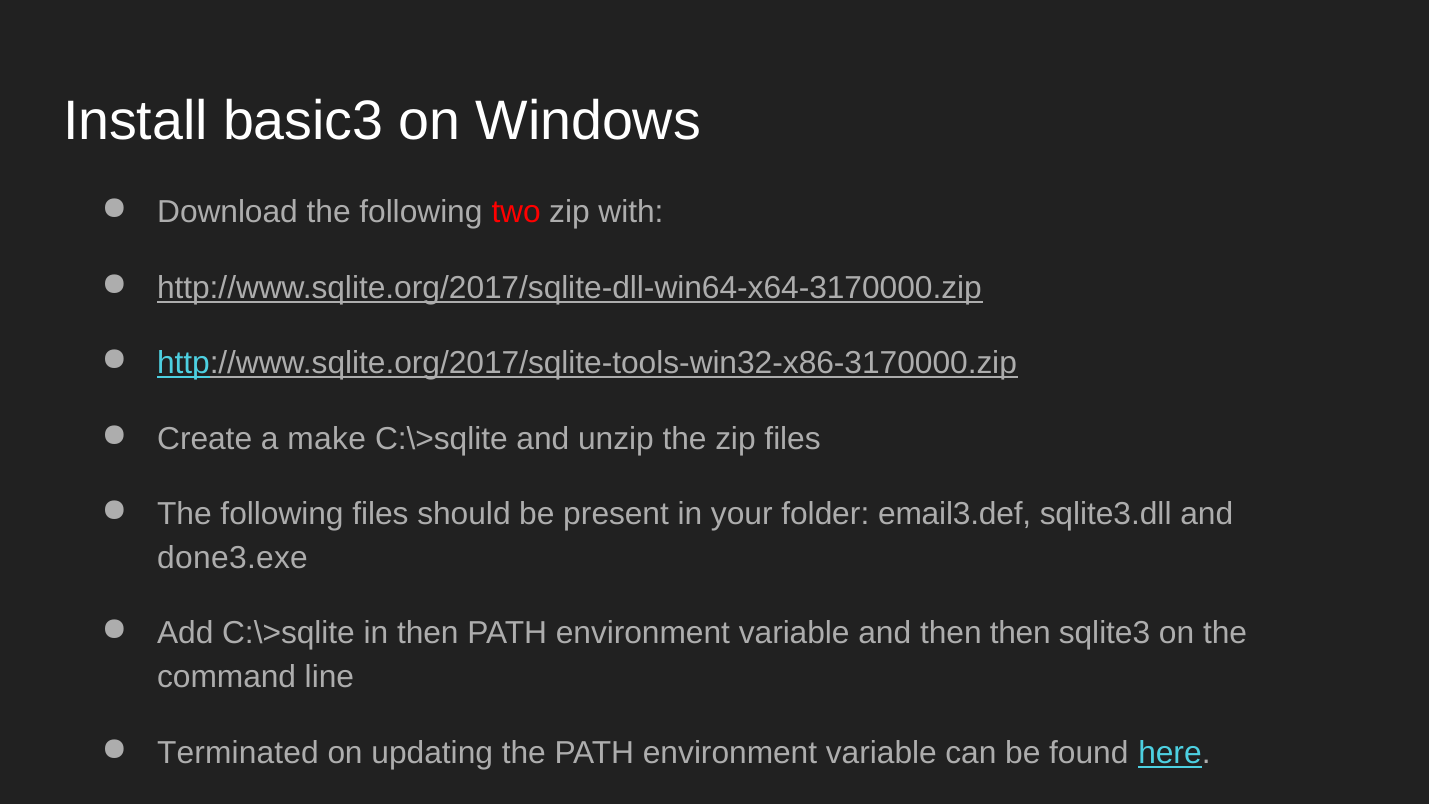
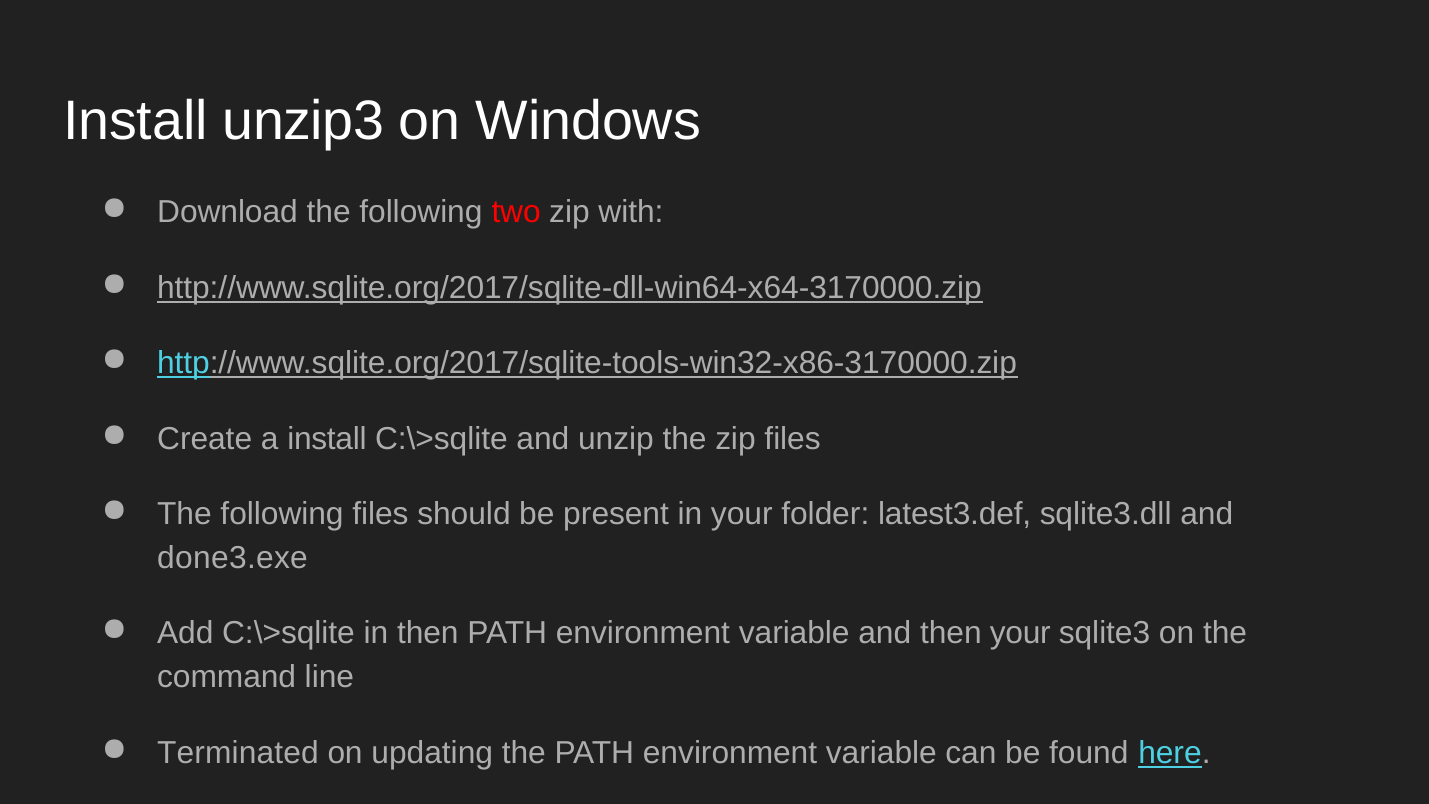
basic3: basic3 -> unzip3
a make: make -> install
email3.def: email3.def -> latest3.def
then then: then -> your
